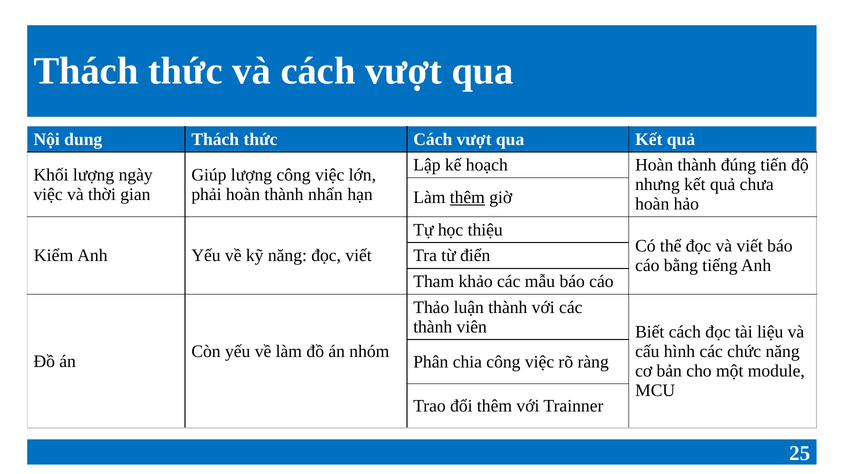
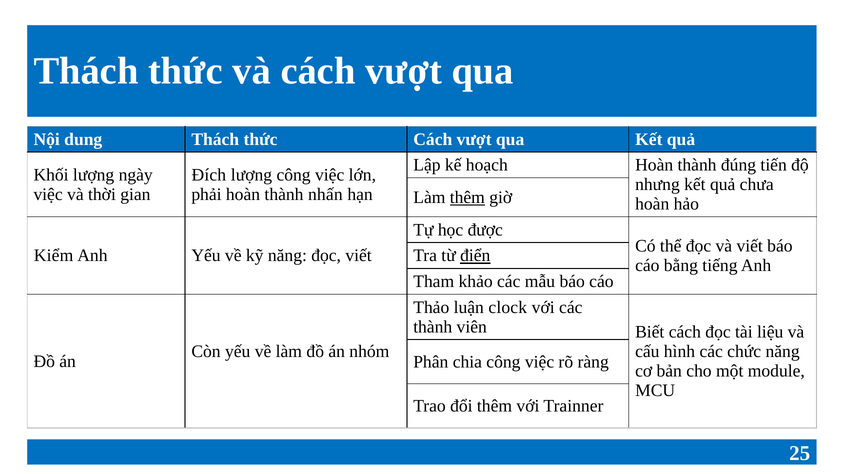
Giúp: Giúp -> Đích
thiệu: thiệu -> được
điển underline: none -> present
luận thành: thành -> clock
